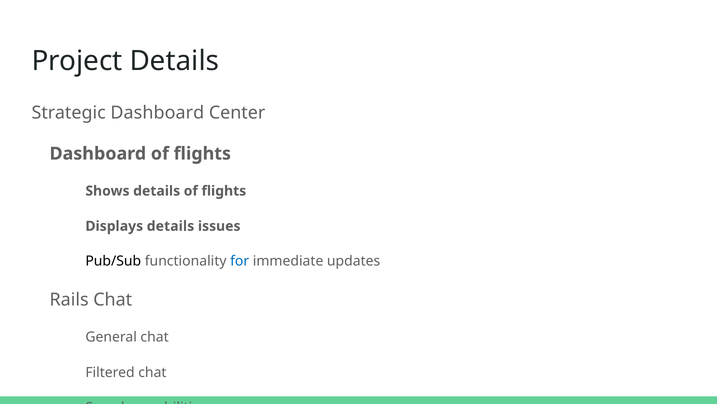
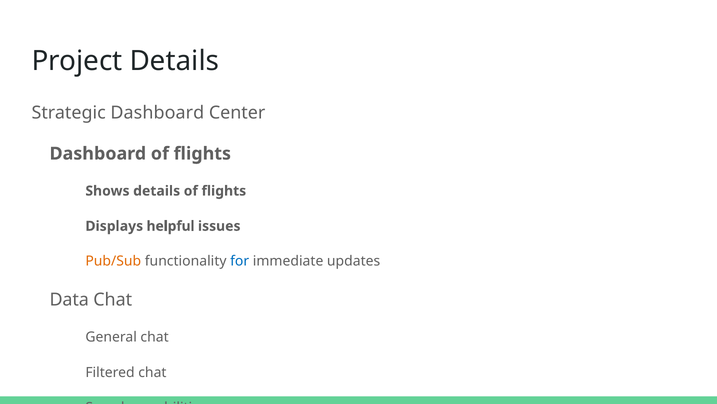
Displays details: details -> helpful
Pub/Sub colour: black -> orange
Rails: Rails -> Data
